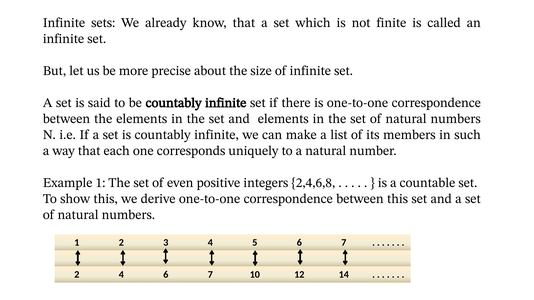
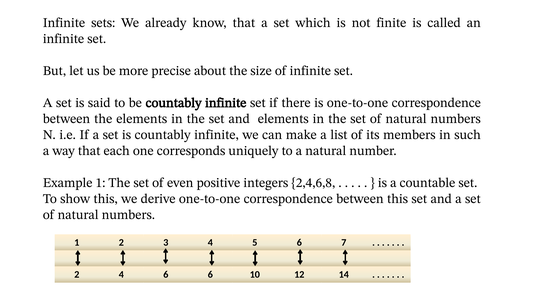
4 6 7: 7 -> 6
